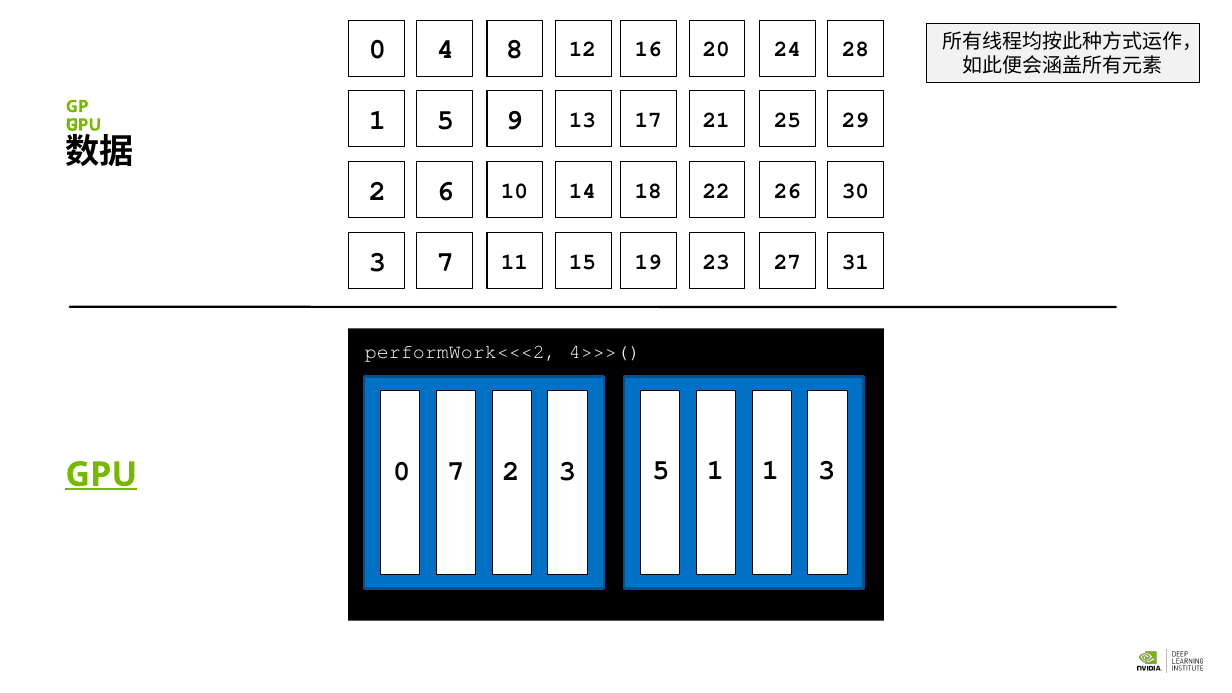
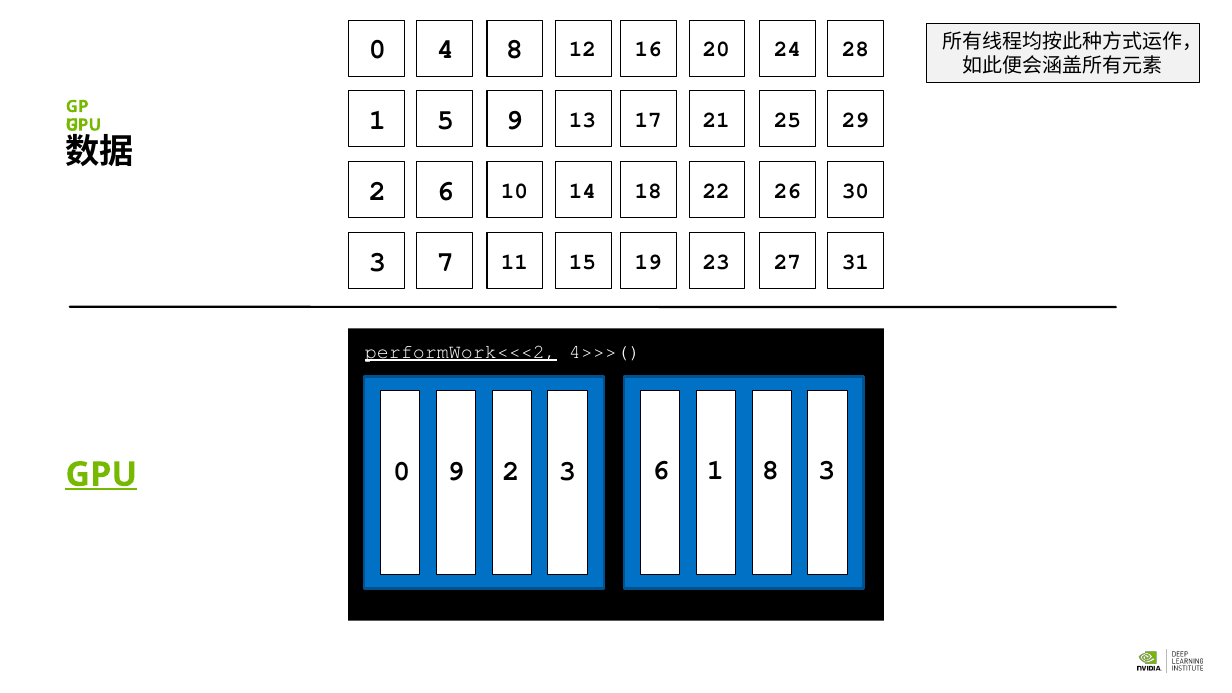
performWork<<<2 underline: none -> present
0 7: 7 -> 9
3 5: 5 -> 6
1 1: 1 -> 8
